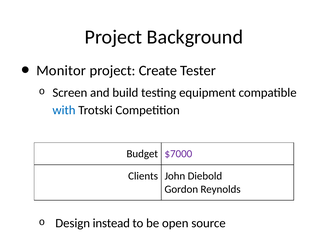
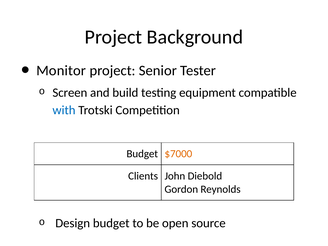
Create: Create -> Senior
$7000 colour: purple -> orange
Design instead: instead -> budget
